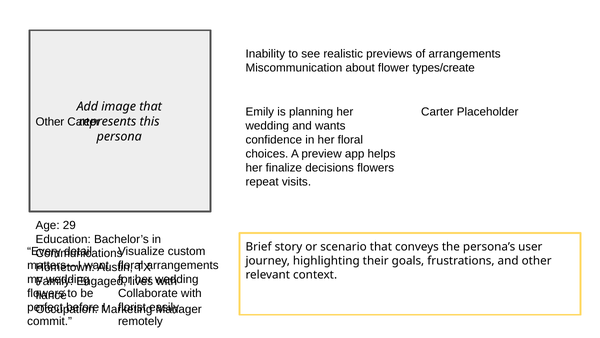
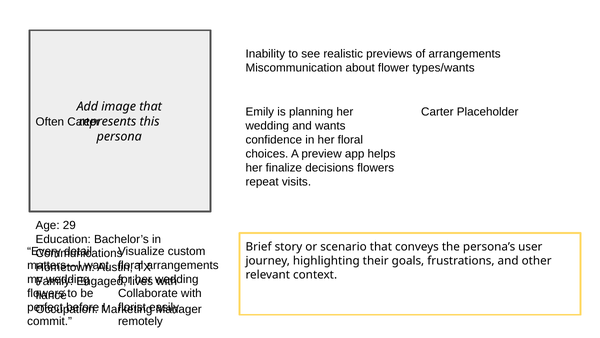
types/create: types/create -> types/wants
Other at (50, 122): Other -> Often
